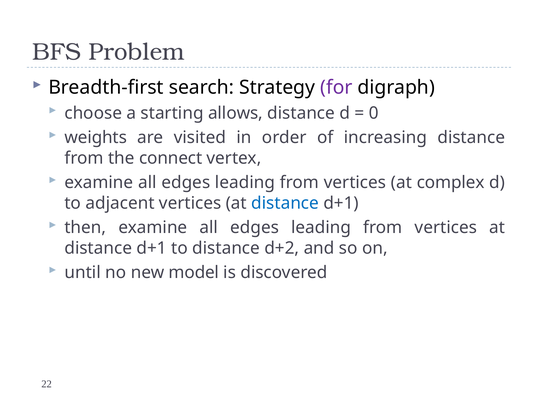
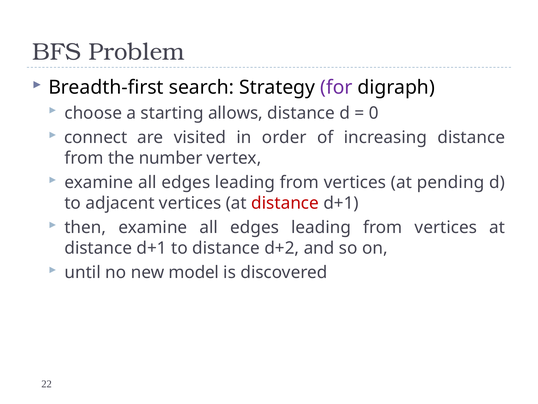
weights: weights -> connect
connect: connect -> number
complex: complex -> pending
distance at (285, 203) colour: blue -> red
